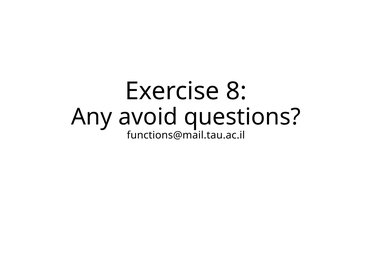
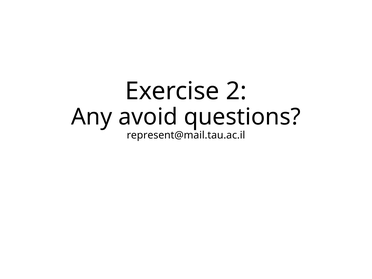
8: 8 -> 2
functions@mail.tau.ac.il: functions@mail.tau.ac.il -> represent@mail.tau.ac.il
